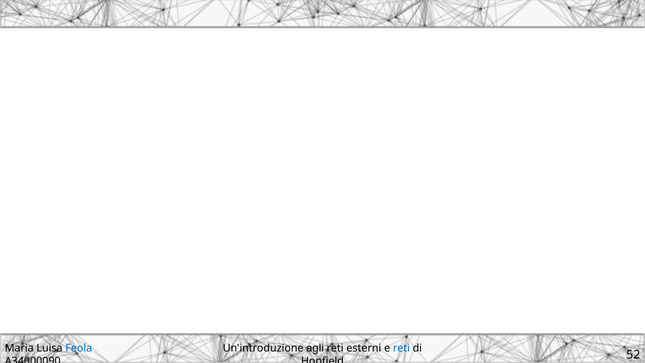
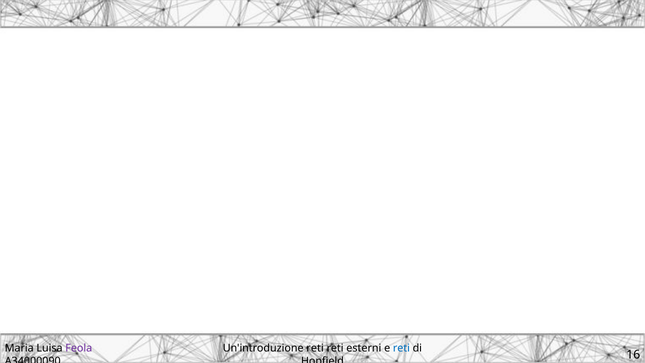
Feola colour: blue -> purple
Un'introduzione agli: agli -> reti
52: 52 -> 16
